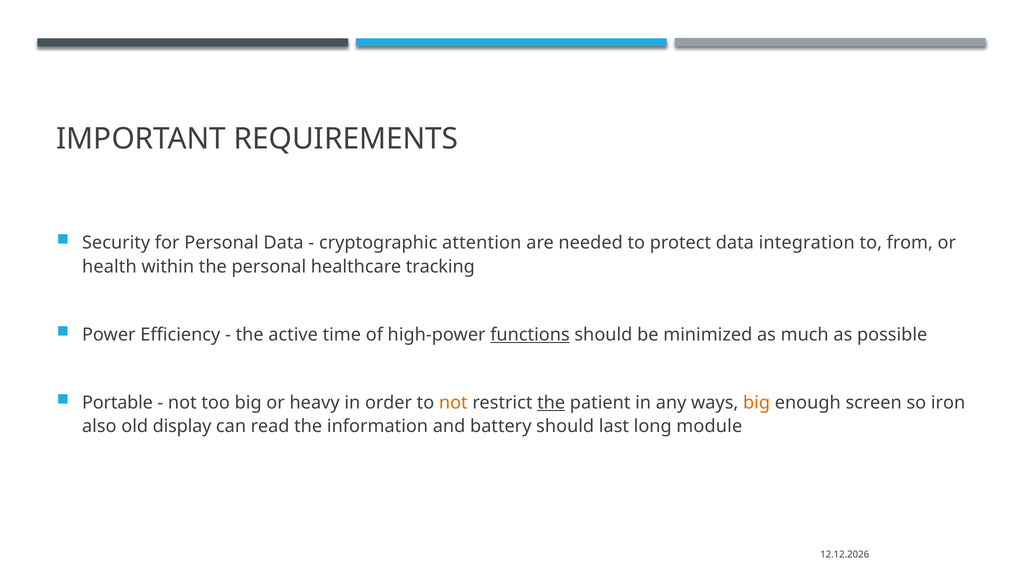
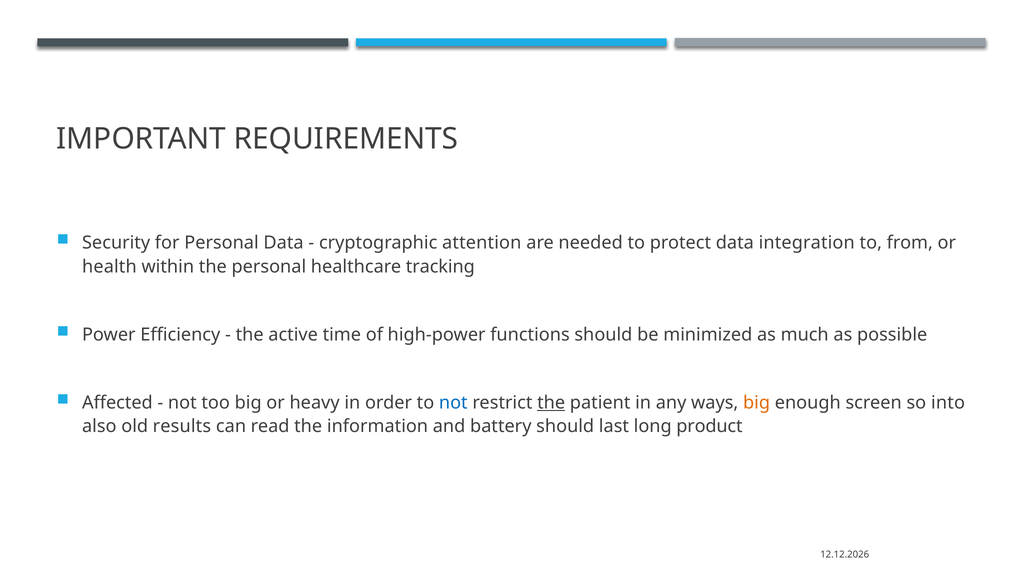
functions underline: present -> none
Portable: Portable -> Affected
not at (453, 402) colour: orange -> blue
iron: iron -> into
display: display -> results
module: module -> product
